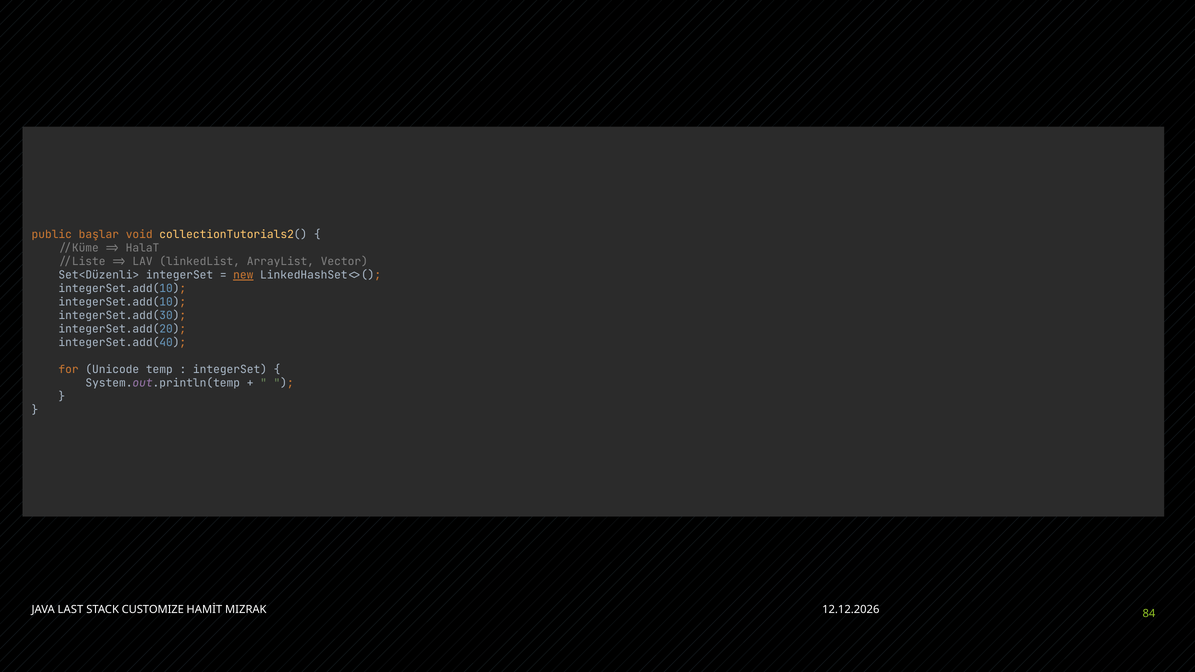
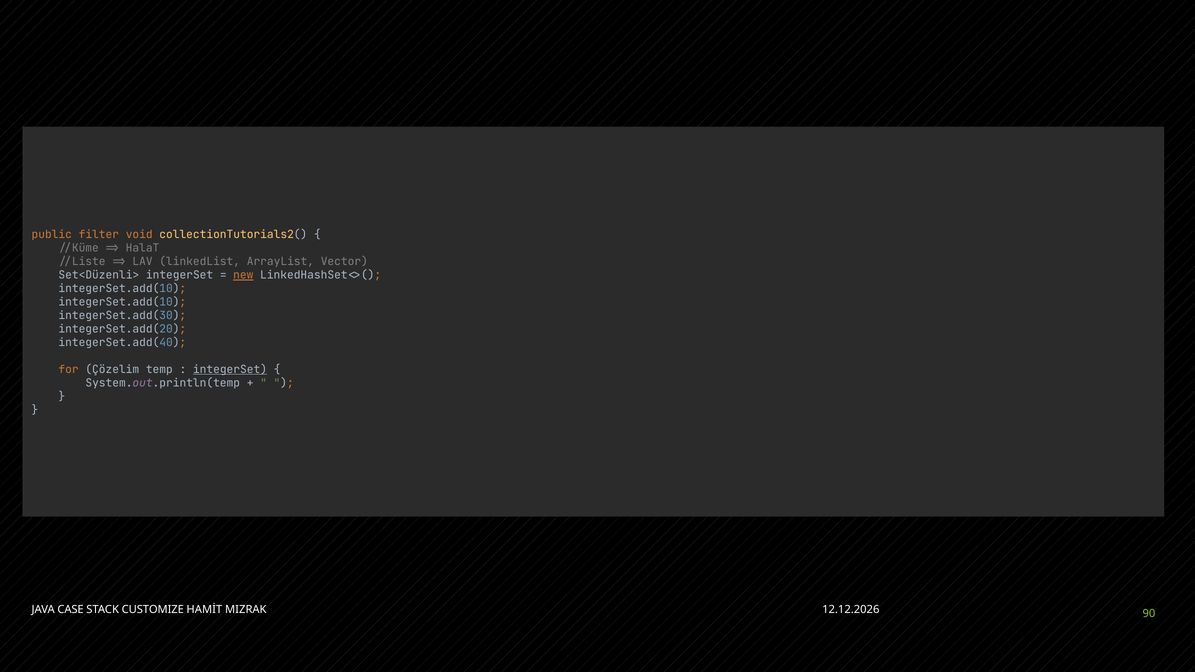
başlar: başlar -> filter
Unicode: Unicode -> Çözelim
integerSet at (230, 370) underline: none -> present
LAST: LAST -> CASE
84: 84 -> 90
